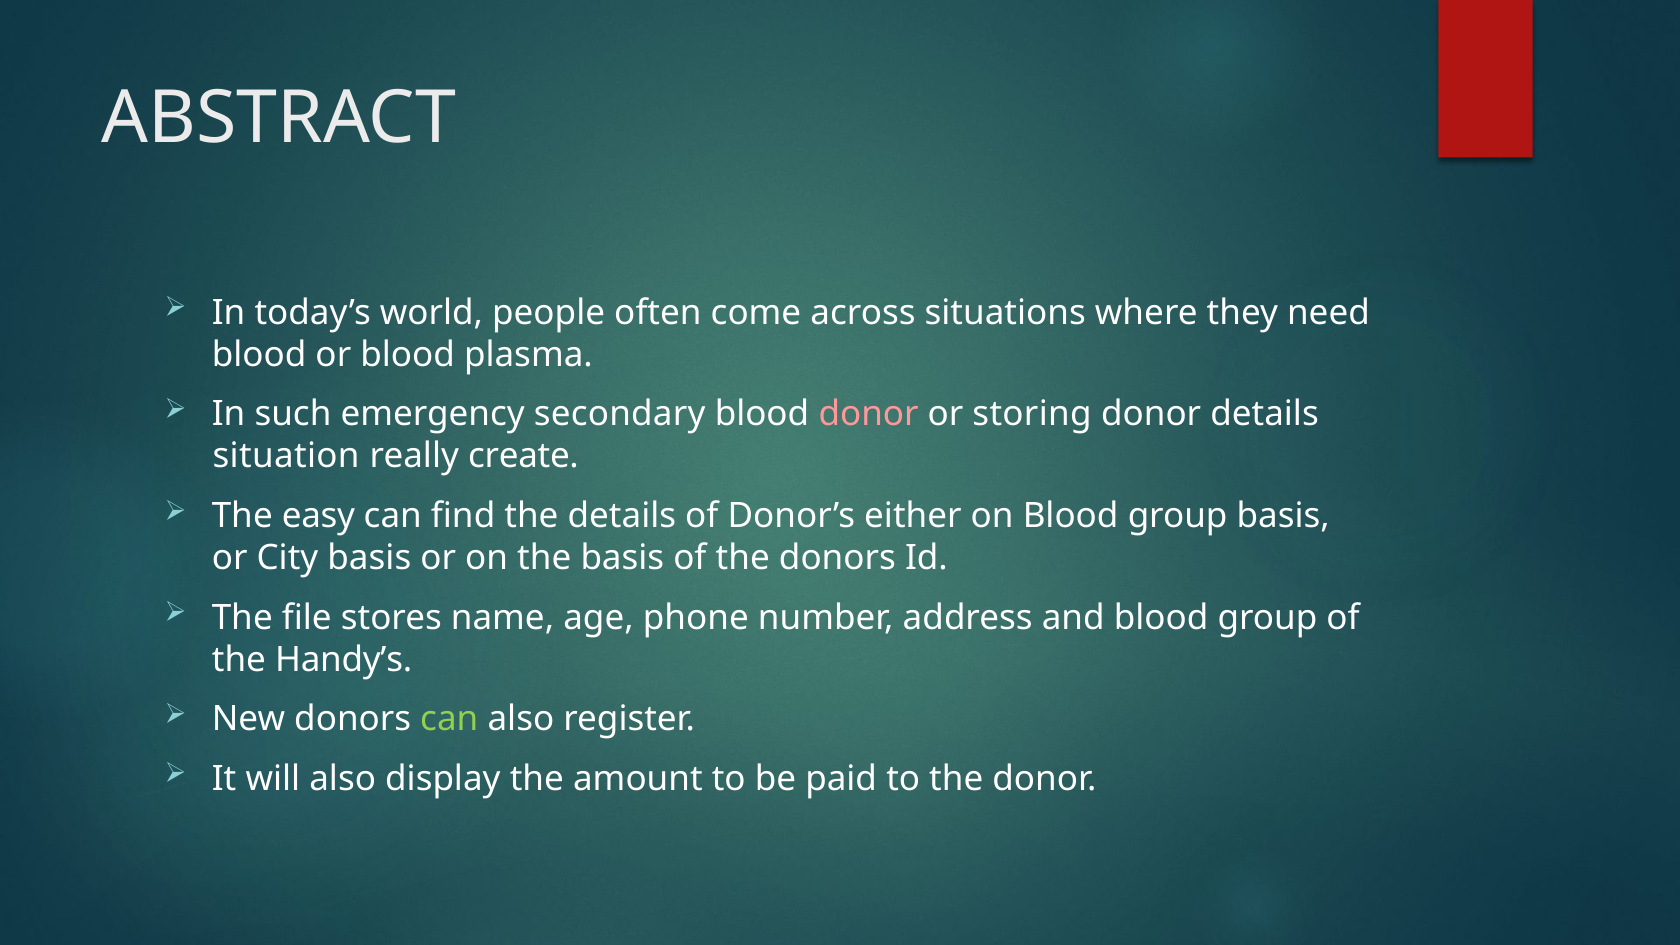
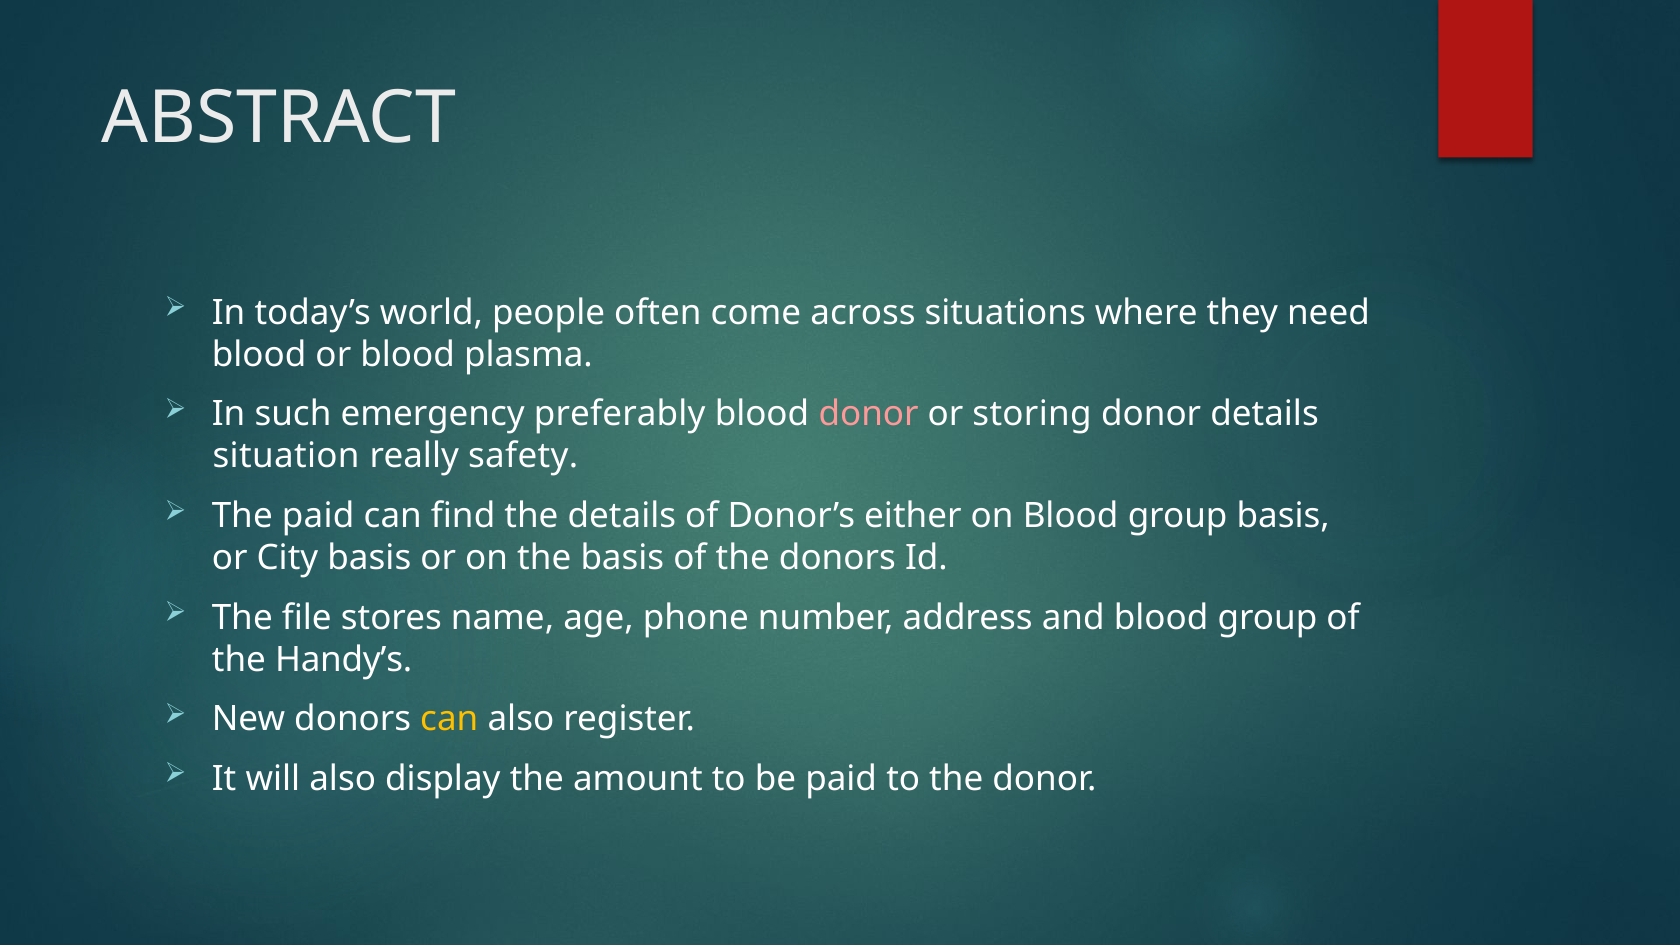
secondary: secondary -> preferably
create: create -> safety
The easy: easy -> paid
can at (449, 719) colour: light green -> yellow
